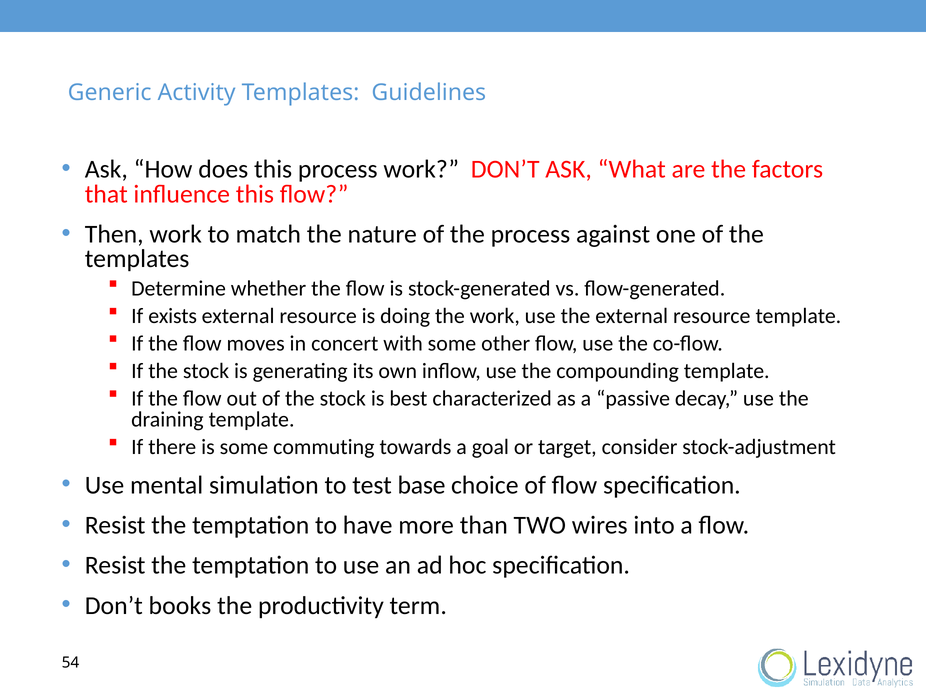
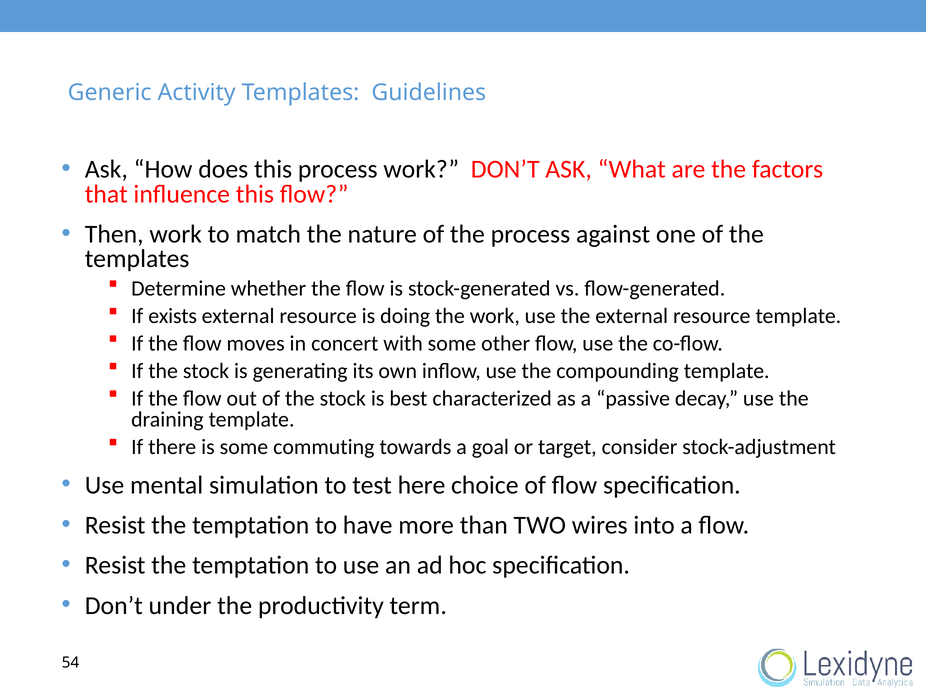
base: base -> here
books: books -> under
